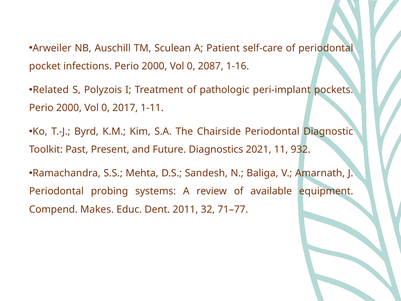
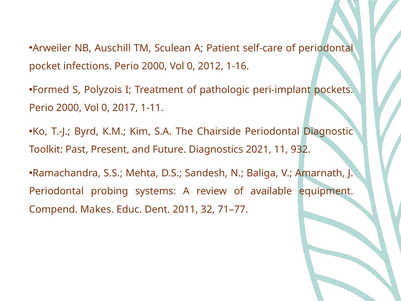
2087: 2087 -> 2012
Related: Related -> Formed
